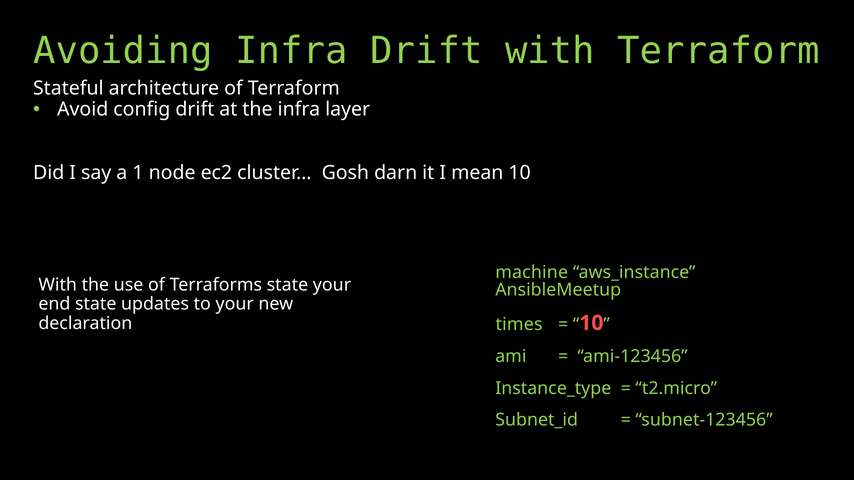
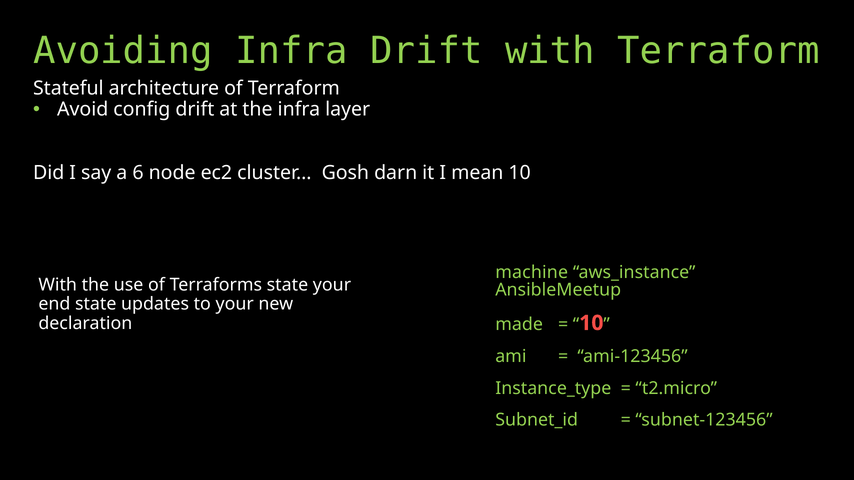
1: 1 -> 6
times: times -> made
